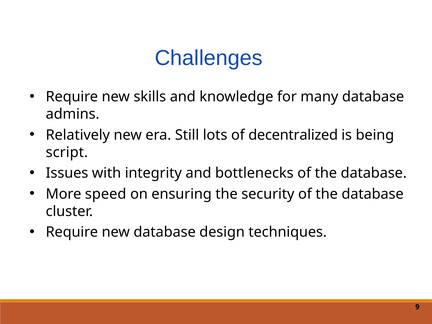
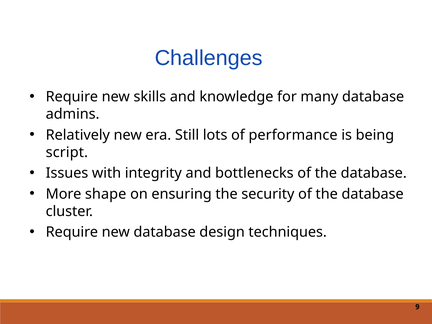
decentralized: decentralized -> performance
speed: speed -> shape
